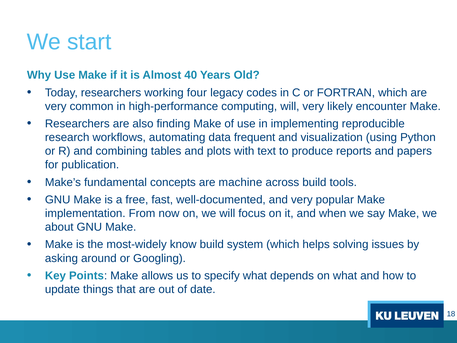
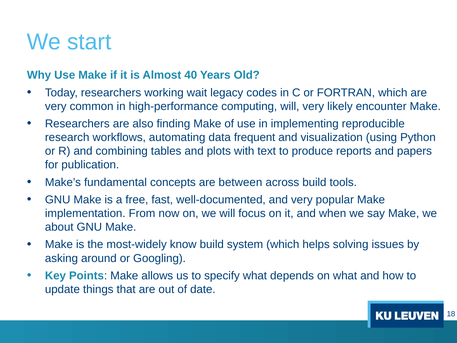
four: four -> wait
machine: machine -> between
